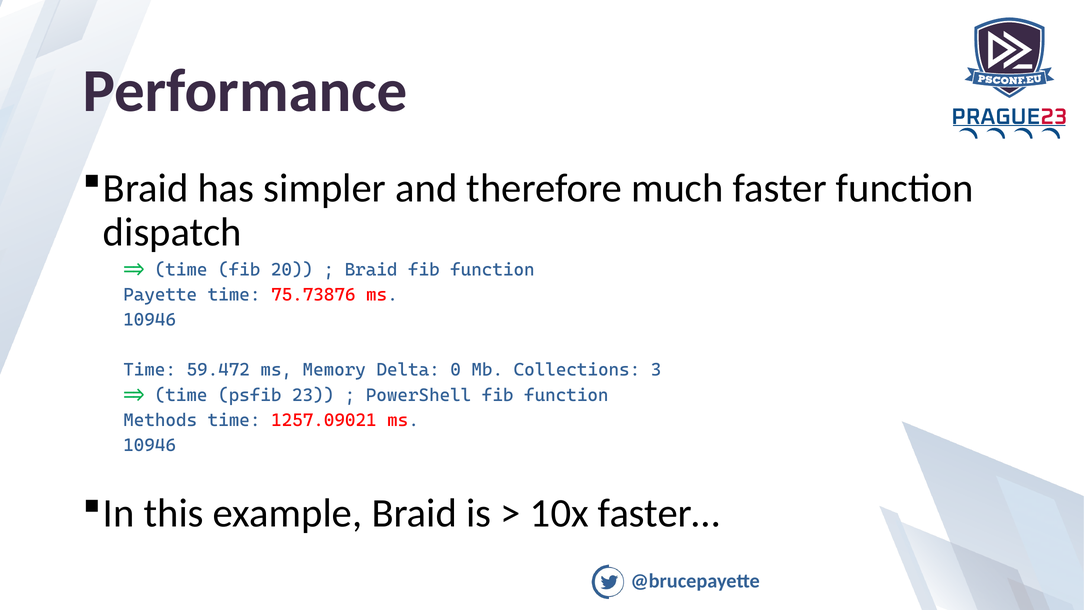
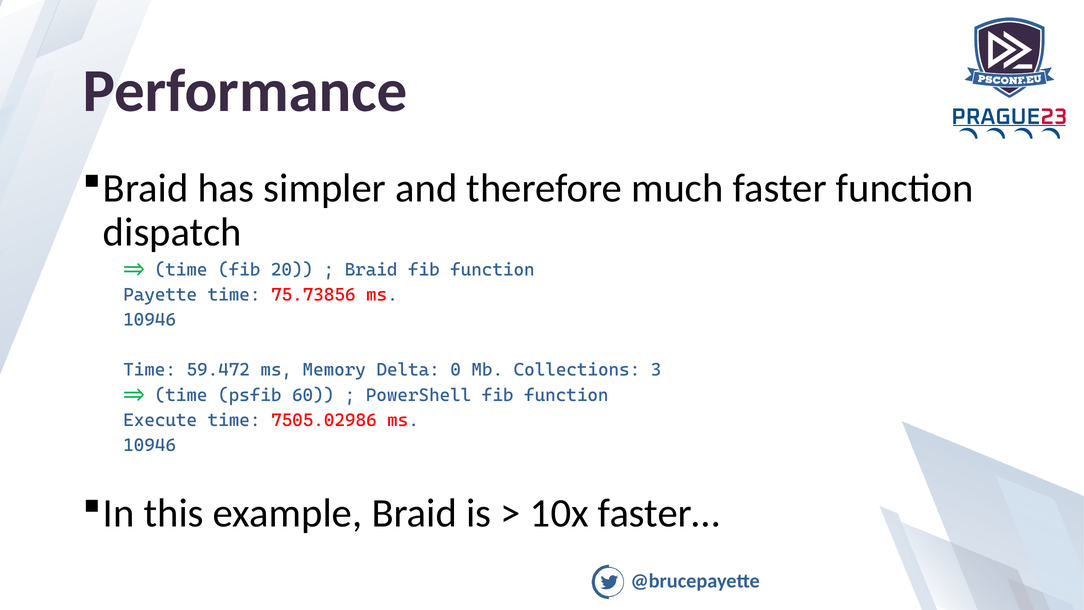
75.73876: 75.73876 -> 75.73856
23: 23 -> 60
Methods: Methods -> Execute
1257.09021: 1257.09021 -> 7505.02986
